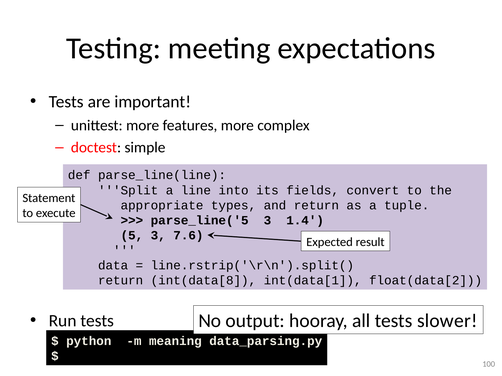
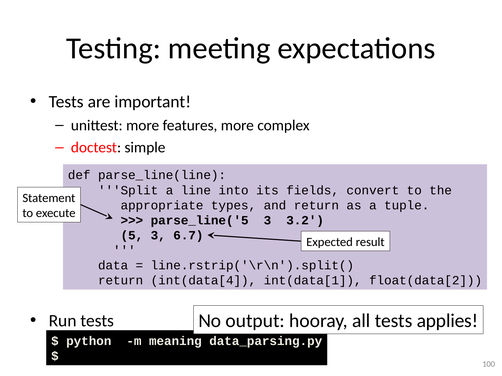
1.4: 1.4 -> 3.2
7.6: 7.6 -> 6.7
int(data[8: int(data[8 -> int(data[4
slower: slower -> applies
